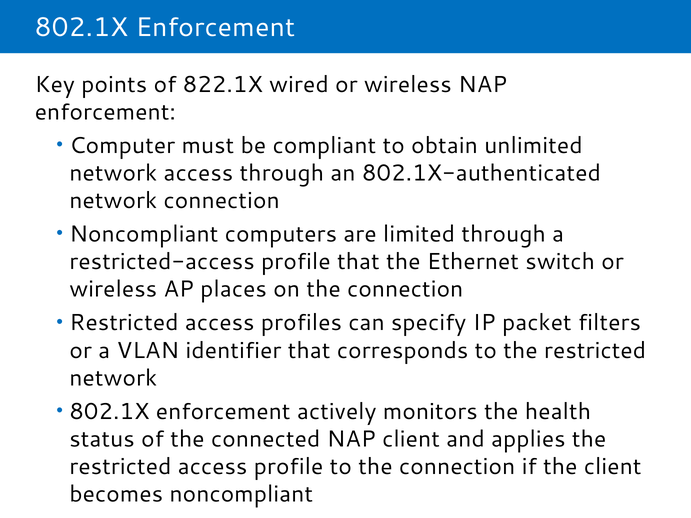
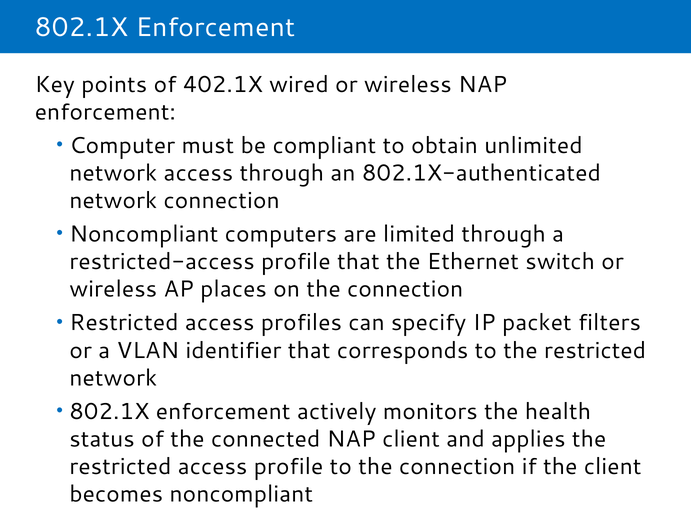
822.1X: 822.1X -> 402.1X
